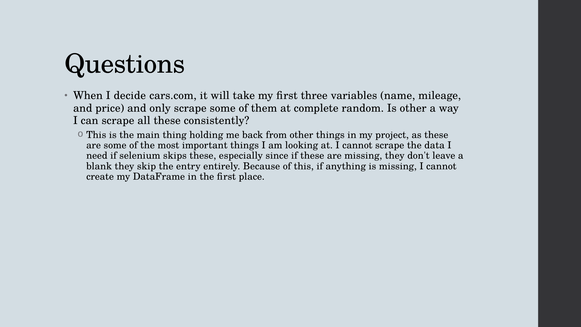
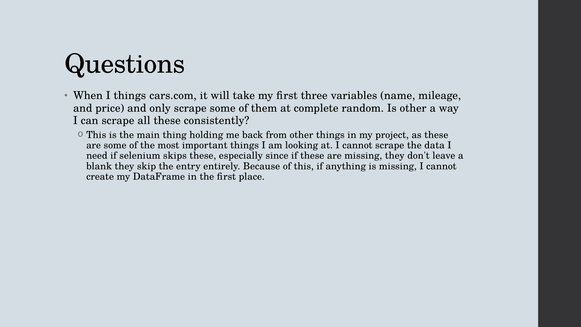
I decide: decide -> things
